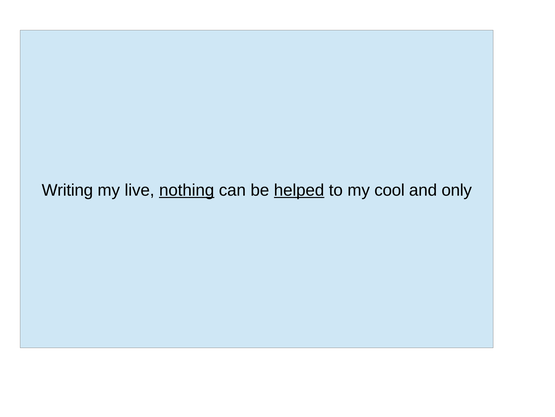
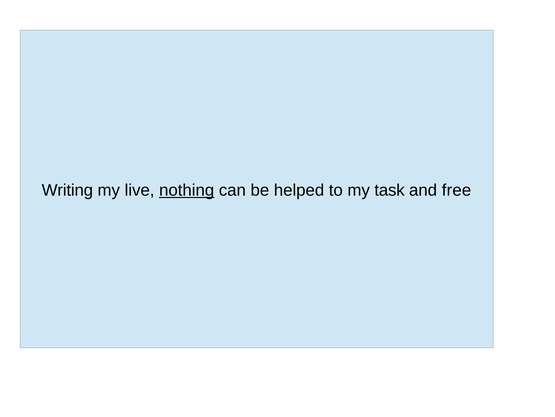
helped underline: present -> none
cool: cool -> task
only: only -> free
